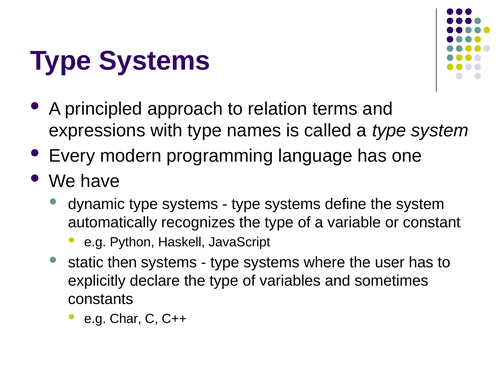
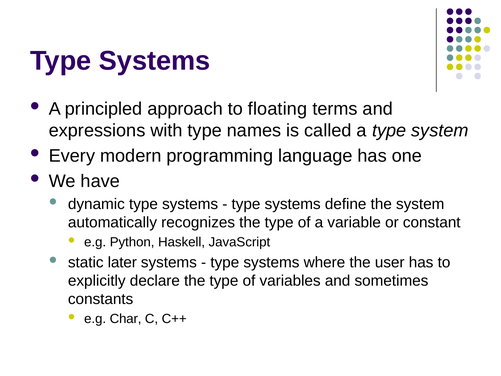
relation: relation -> floating
then: then -> later
